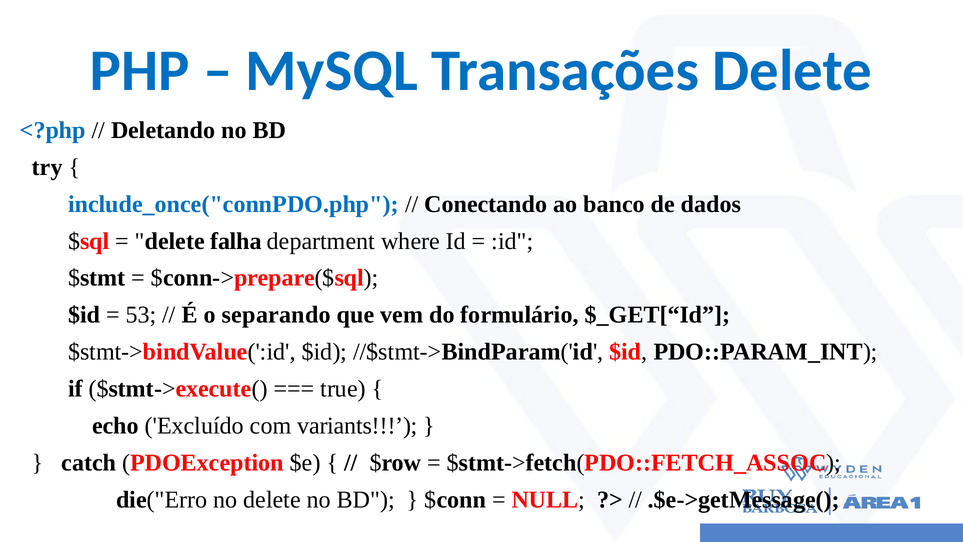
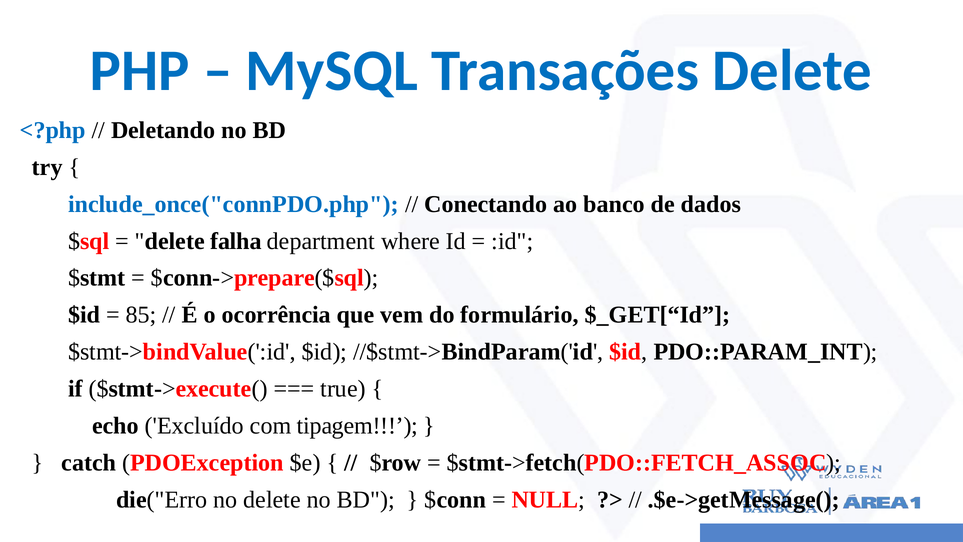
53: 53 -> 85
separando: separando -> ocorrência
variants: variants -> tipagem
